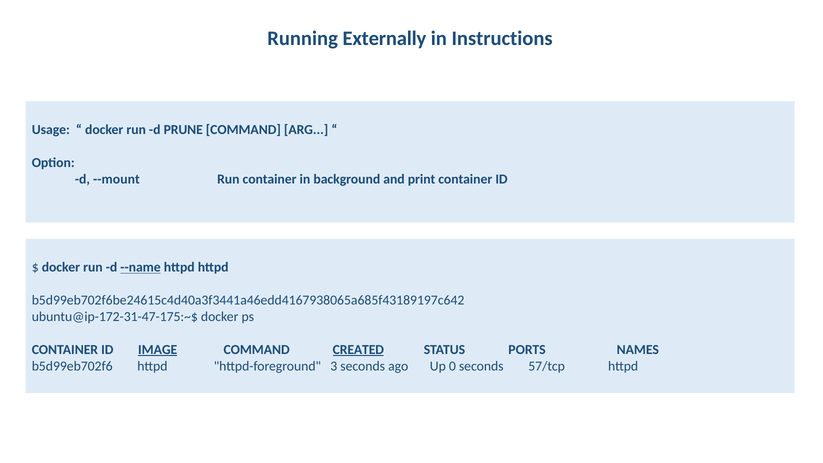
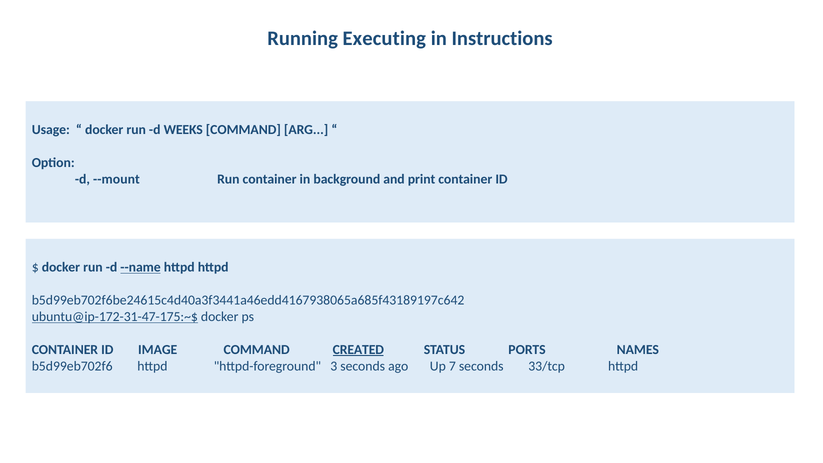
Externally: Externally -> Executing
PRUNE: PRUNE -> WEEKS
ubuntu@ip-172-31-47-175:~$ underline: none -> present
IMAGE underline: present -> none
0: 0 -> 7
57/tcp: 57/tcp -> 33/tcp
